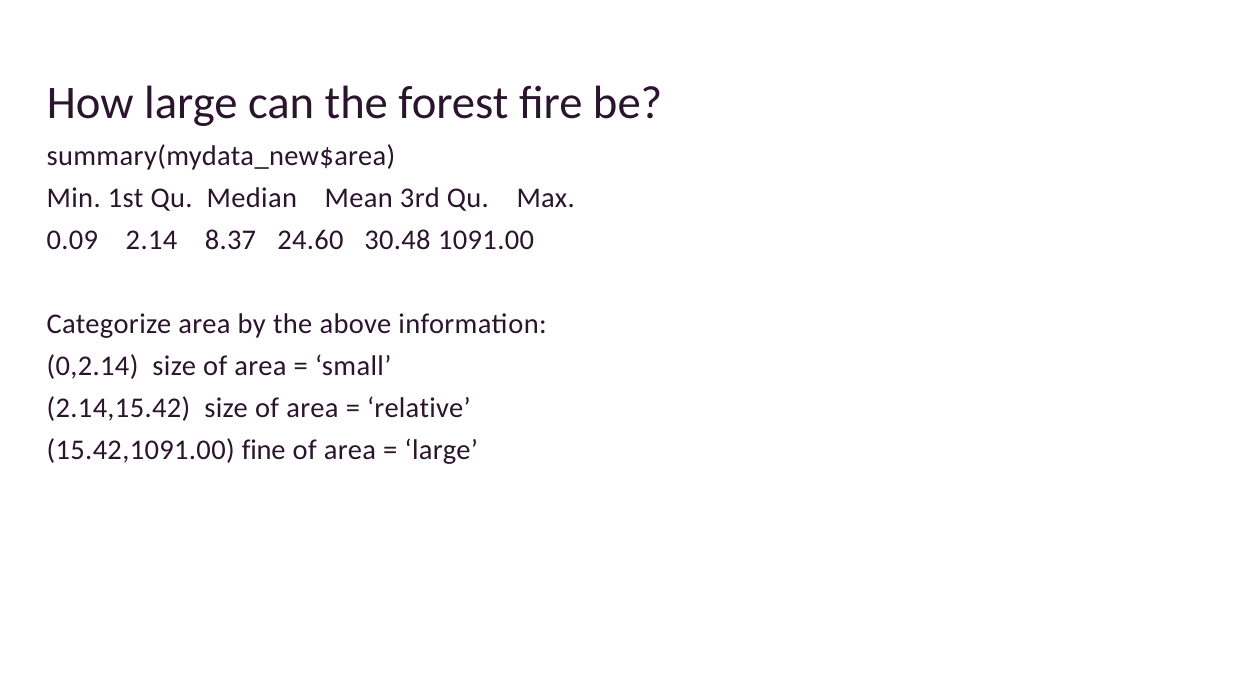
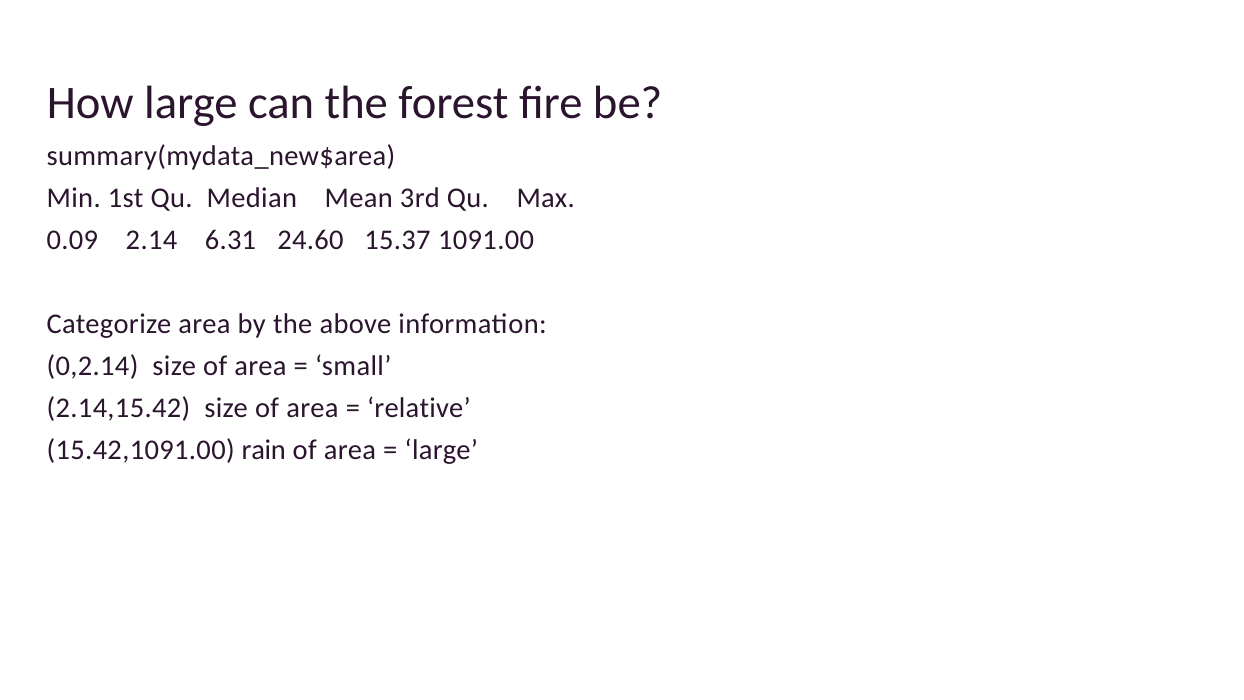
8.37: 8.37 -> 6.31
30.48: 30.48 -> 15.37
fine: fine -> rain
